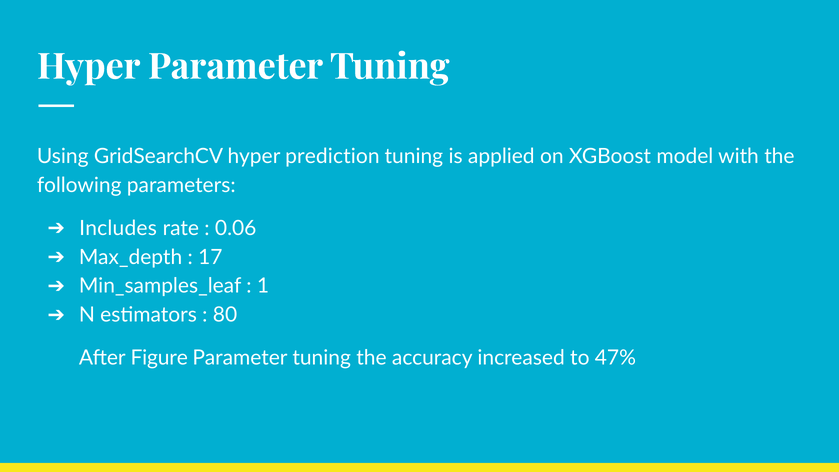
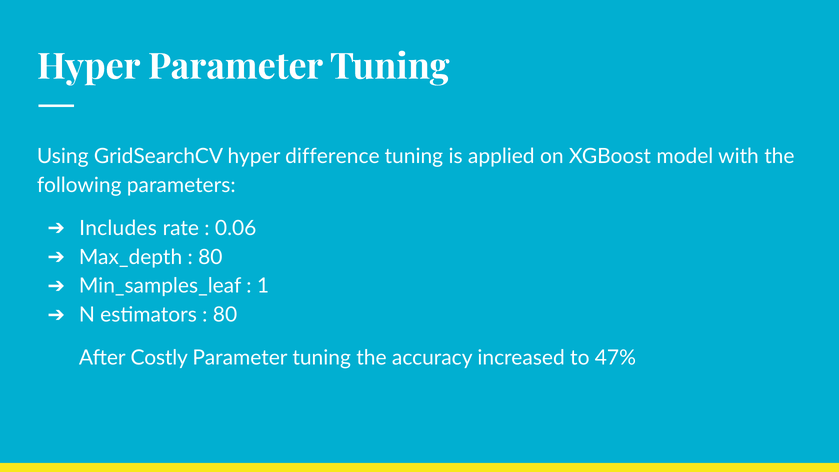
prediction: prediction -> difference
17 at (210, 257): 17 -> 80
Figure: Figure -> Costly
